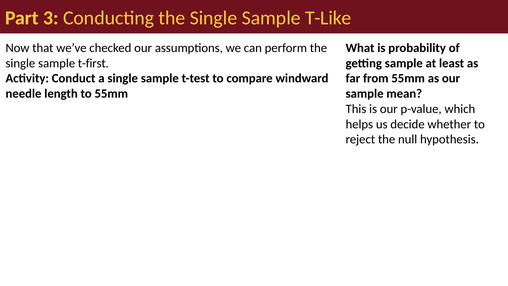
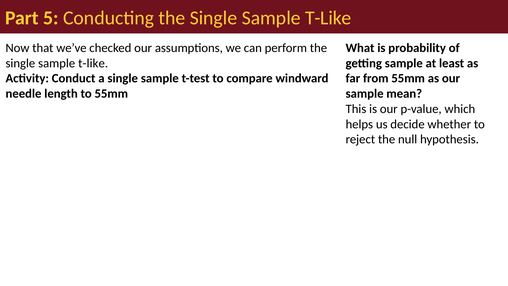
3: 3 -> 5
t-first at (93, 63): t-first -> t-like
